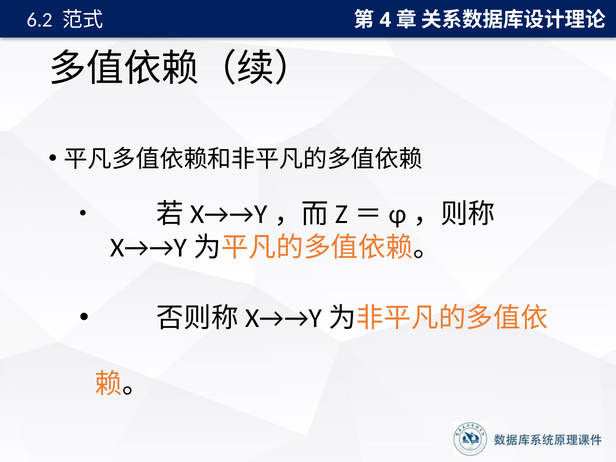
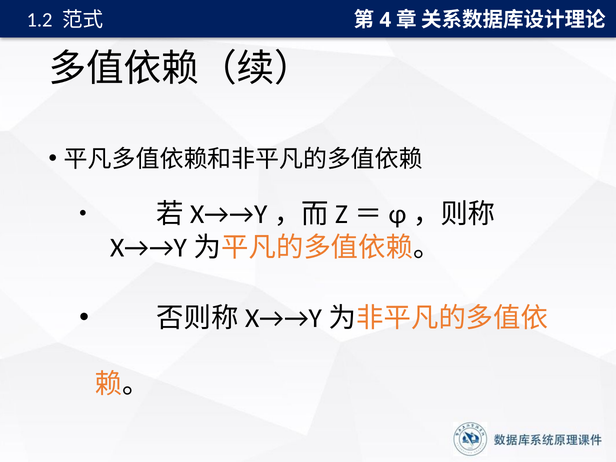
6.2: 6.2 -> 1.2
